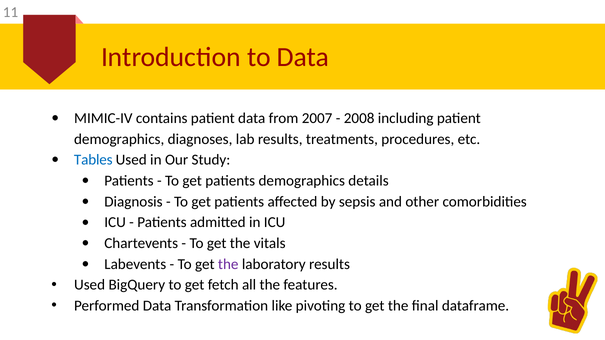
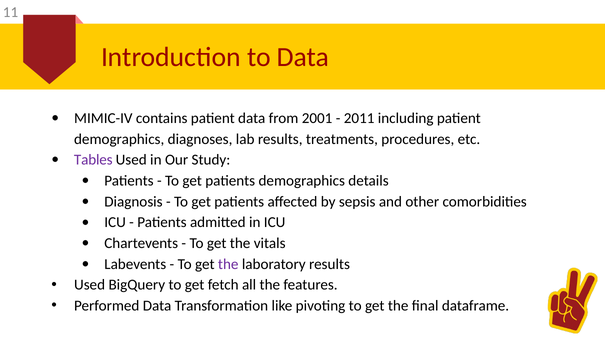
2007: 2007 -> 2001
2008: 2008 -> 2011
Tables colour: blue -> purple
